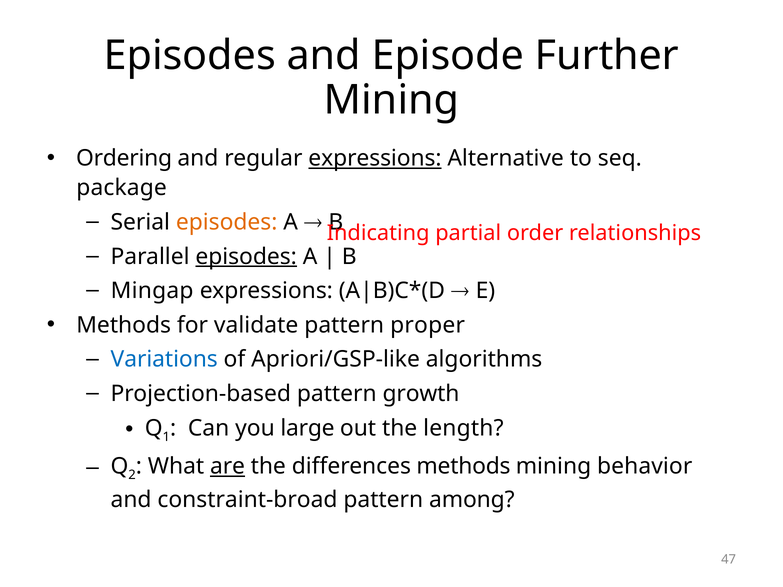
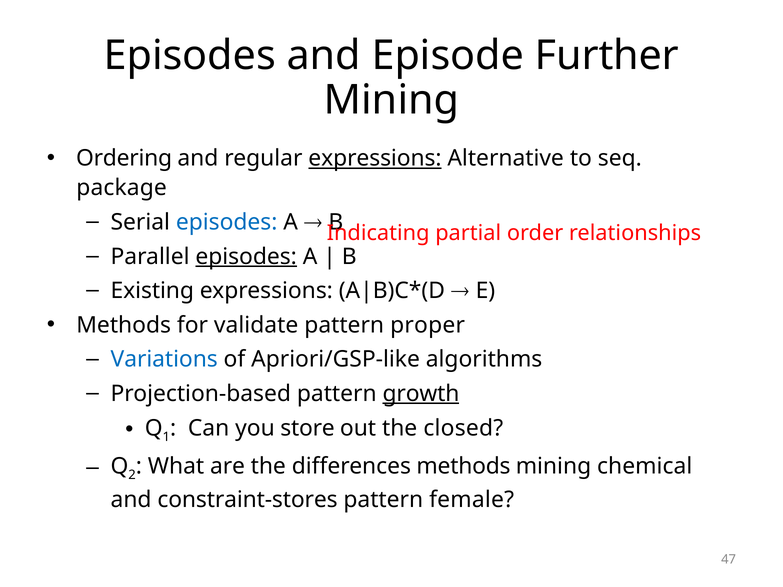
episodes at (227, 222) colour: orange -> blue
Mingap: Mingap -> Existing
growth underline: none -> present
large: large -> store
length: length -> closed
are underline: present -> none
behavior: behavior -> chemical
constraint-broad: constraint-broad -> constraint-stores
among: among -> female
